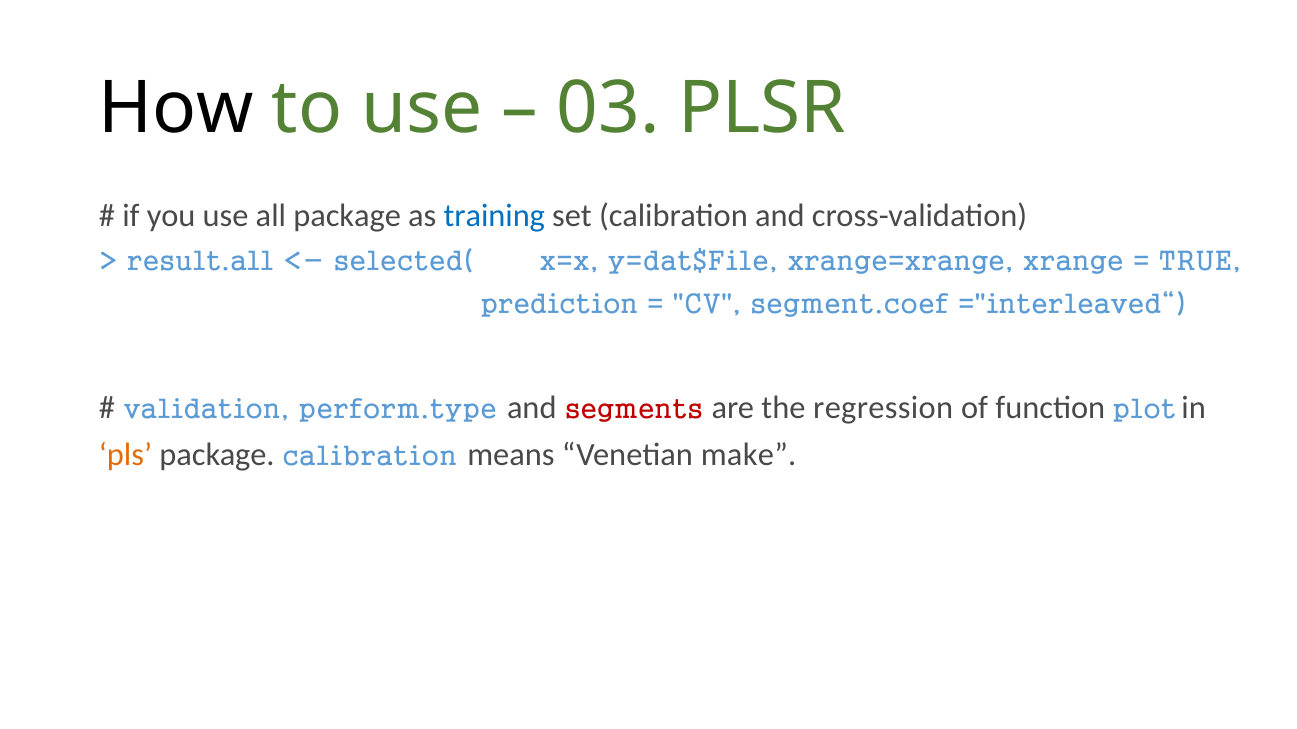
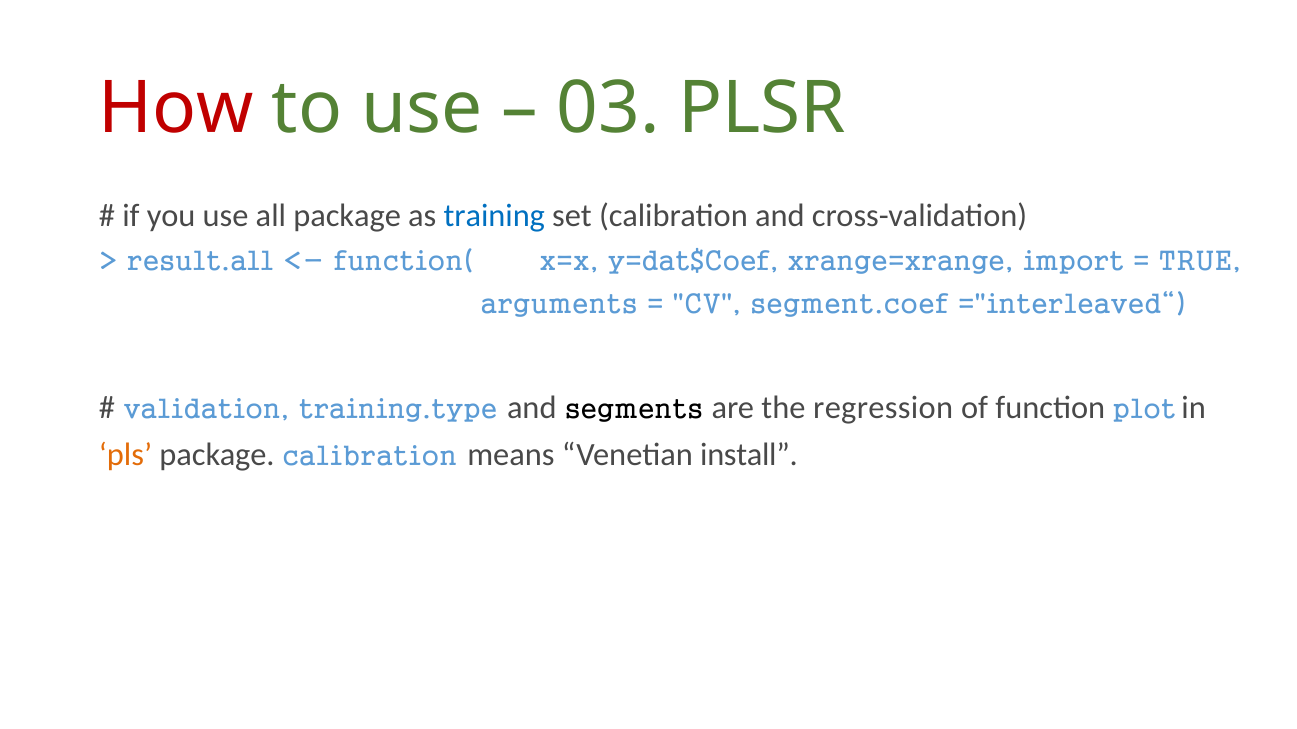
How colour: black -> red
selected(: selected( -> function(
y=dat$File: y=dat$File -> y=dat$Coef
xrange: xrange -> import
prediction: prediction -> arguments
perform.type: perform.type -> training.type
segments colour: red -> black
make: make -> install
